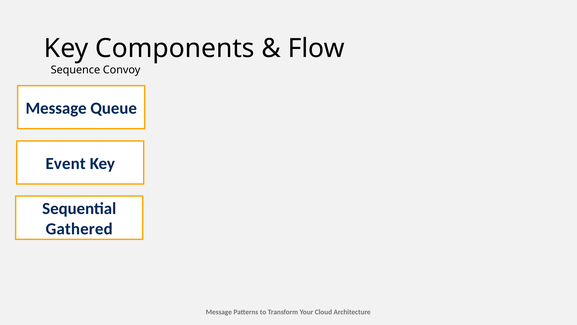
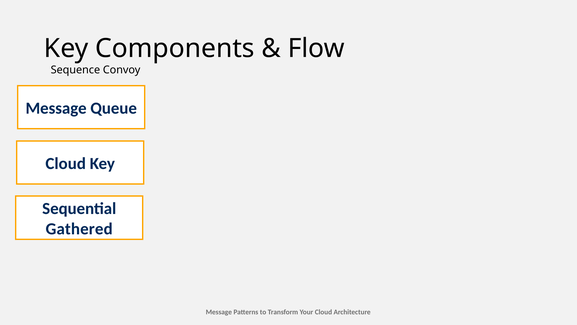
Event at (66, 163): Event -> Cloud
